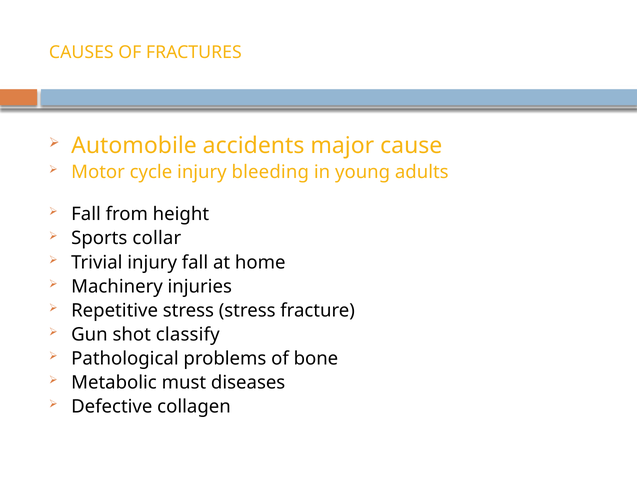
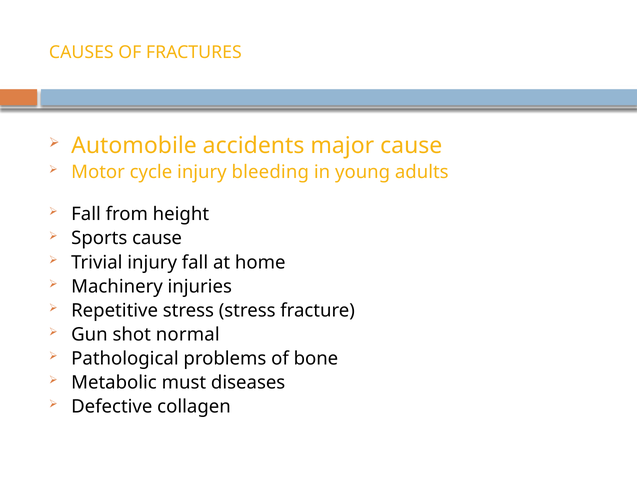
Sports collar: collar -> cause
classify: classify -> normal
